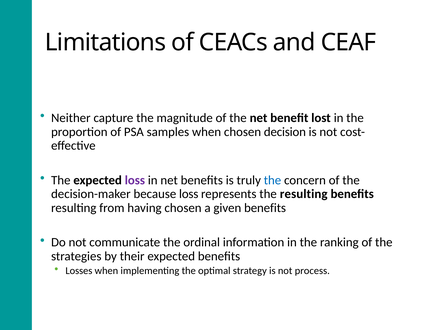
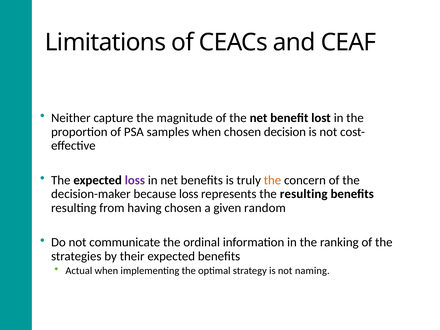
the at (272, 180) colour: blue -> orange
given benefits: benefits -> random
Losses: Losses -> Actual
process: process -> naming
